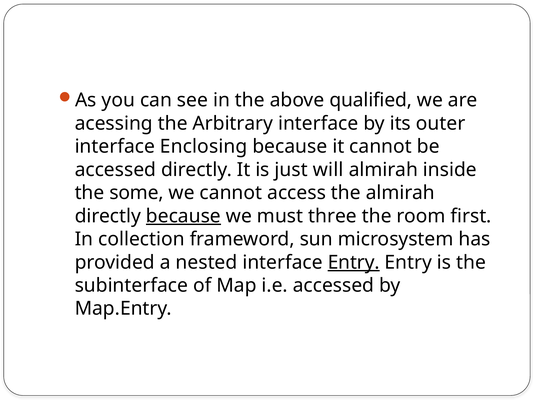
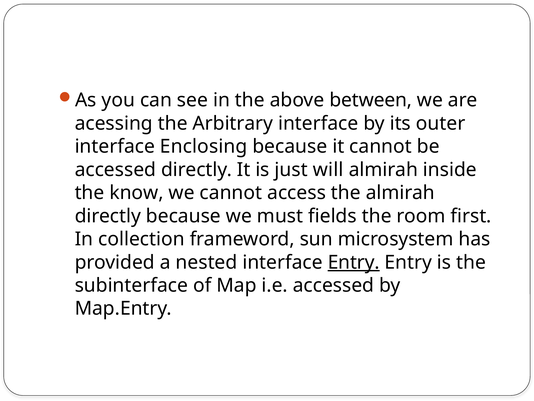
qualified: qualified -> between
some: some -> know
because at (183, 216) underline: present -> none
three: three -> fields
